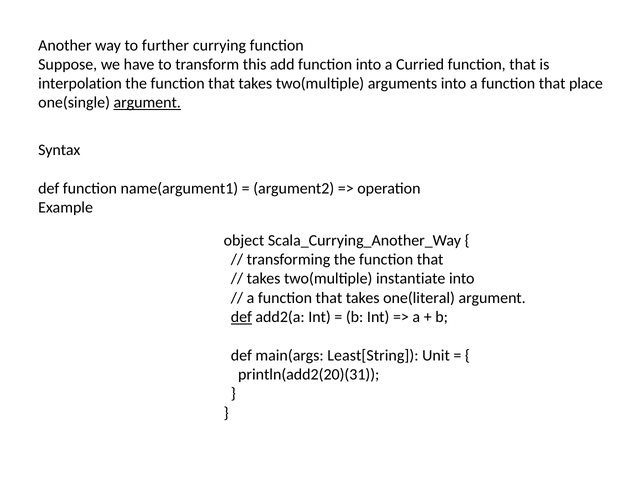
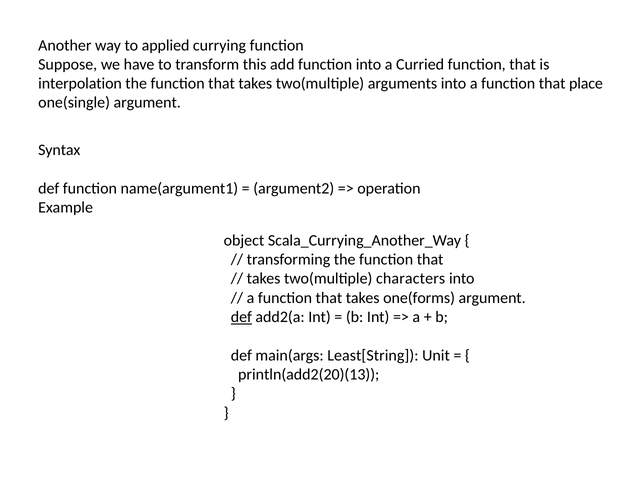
further: further -> applied
argument at (147, 103) underline: present -> none
instantiate: instantiate -> characters
one(literal: one(literal -> one(forms
println(add2(20)(31: println(add2(20)(31 -> println(add2(20)(13
